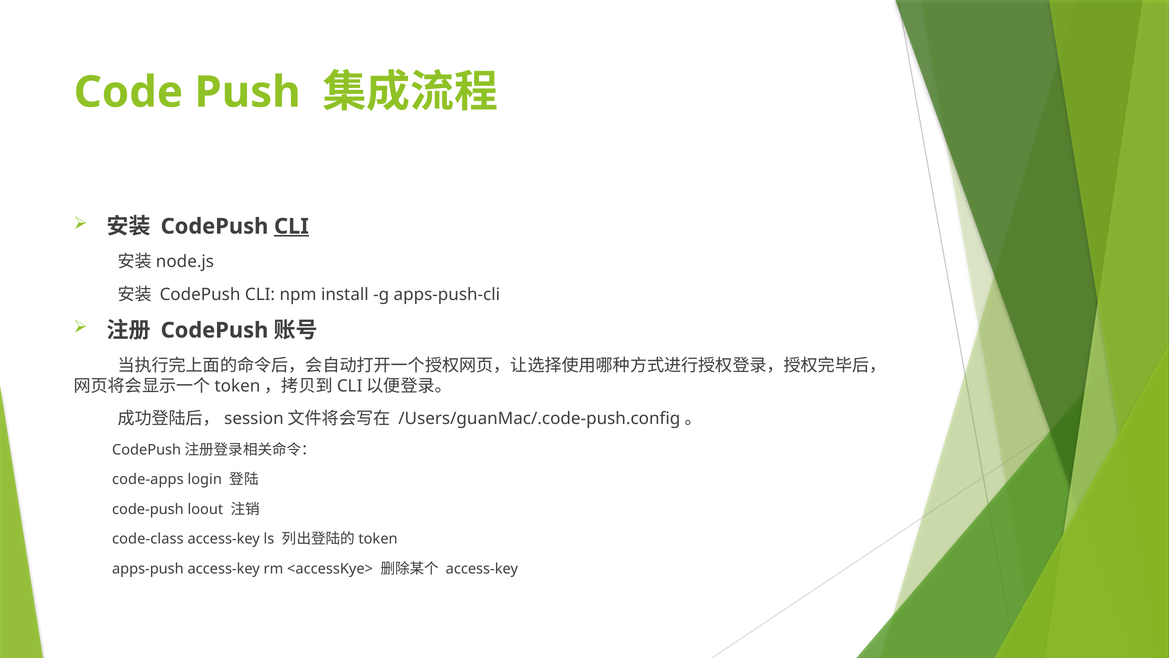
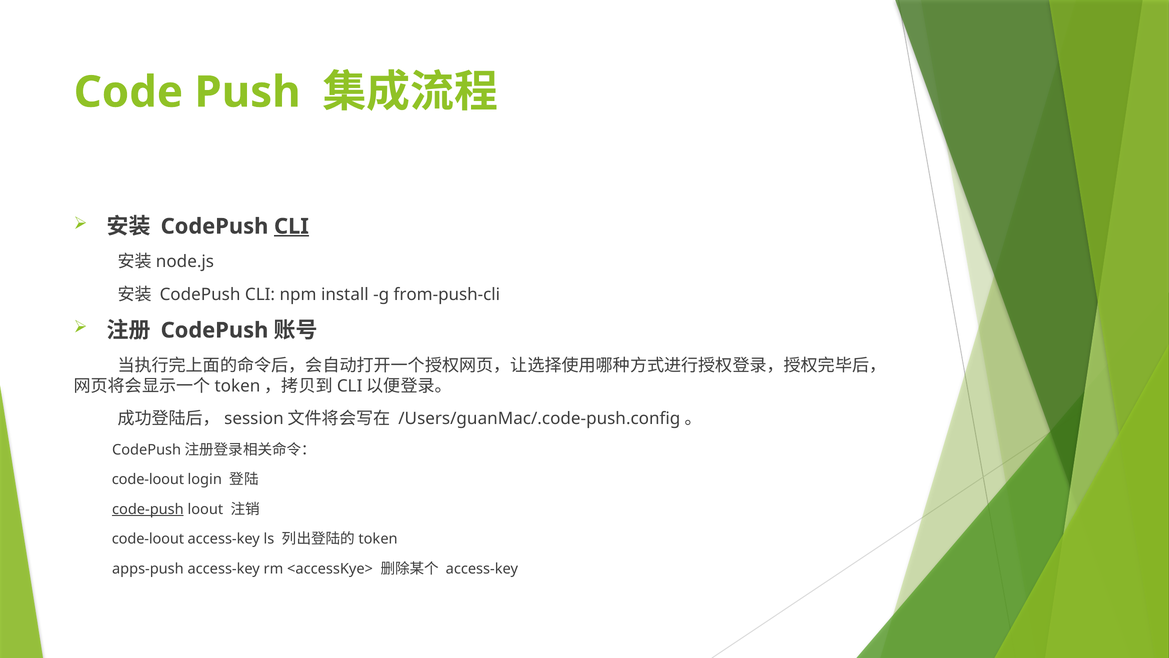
apps-push-cli: apps-push-cli -> from-push-cli
code-apps at (148, 479): code-apps -> code-loout
code-push underline: none -> present
code-class at (148, 539): code-class -> code-loout
